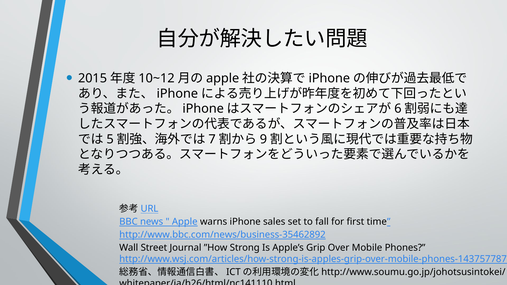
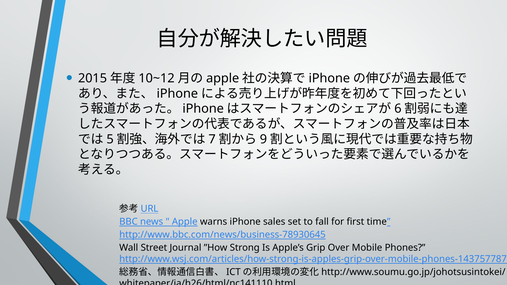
http://www.bbc.com/news/business-35462892: http://www.bbc.com/news/business-35462892 -> http://www.bbc.com/news/business-78930645
